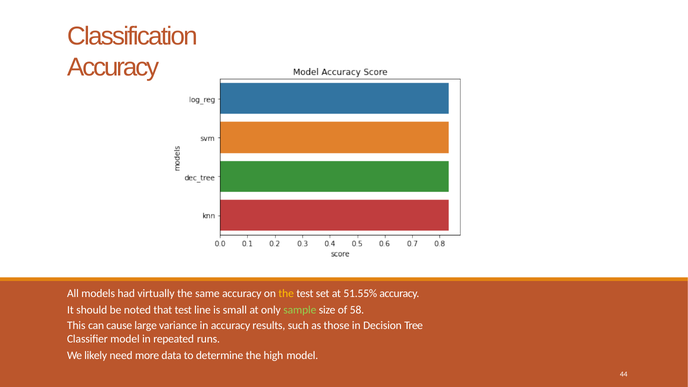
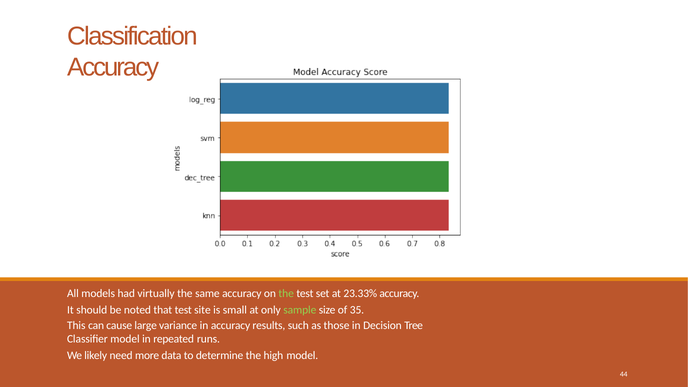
the at (286, 293) colour: yellow -> light green
51.55%: 51.55% -> 23.33%
line: line -> site
58: 58 -> 35
